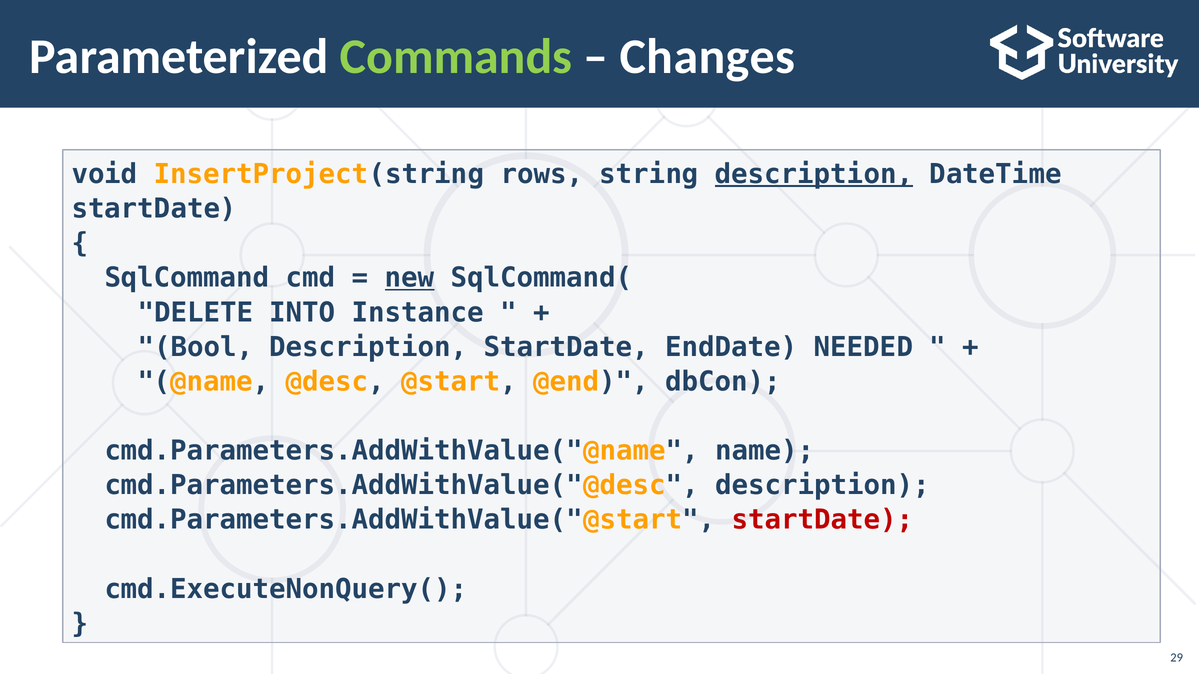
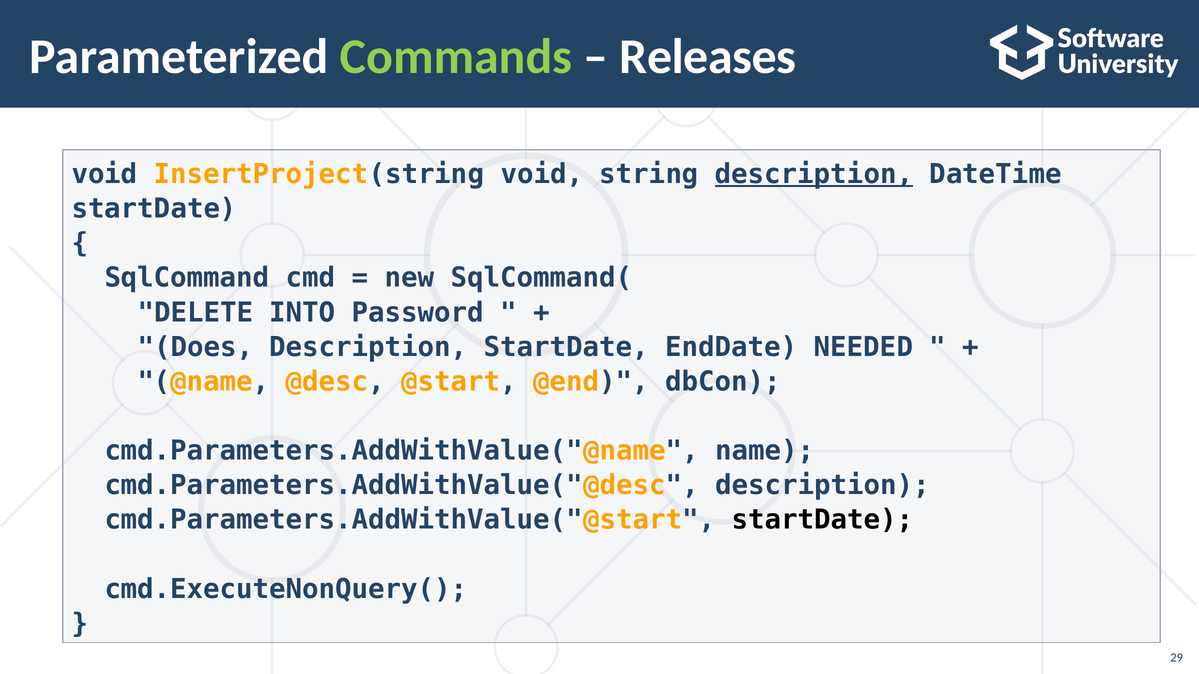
Changes: Changes -> Releases
InsertProject(string rows: rows -> void
new underline: present -> none
Instance: Instance -> Password
Bool: Bool -> Does
startDate at (823, 520) colour: red -> black
